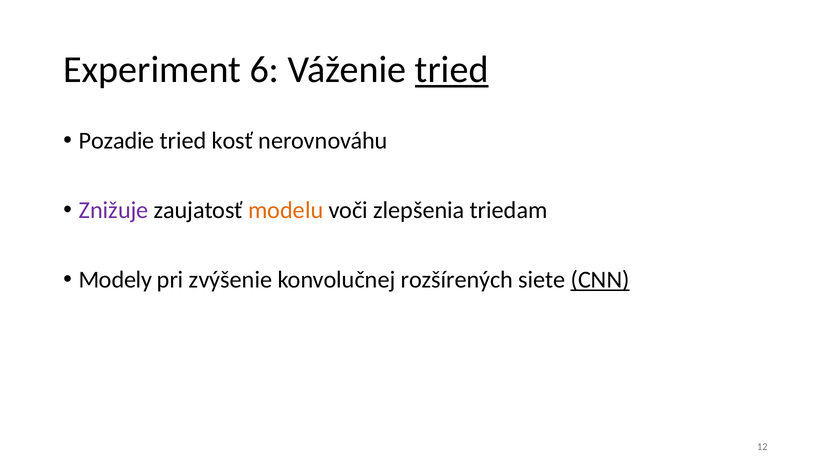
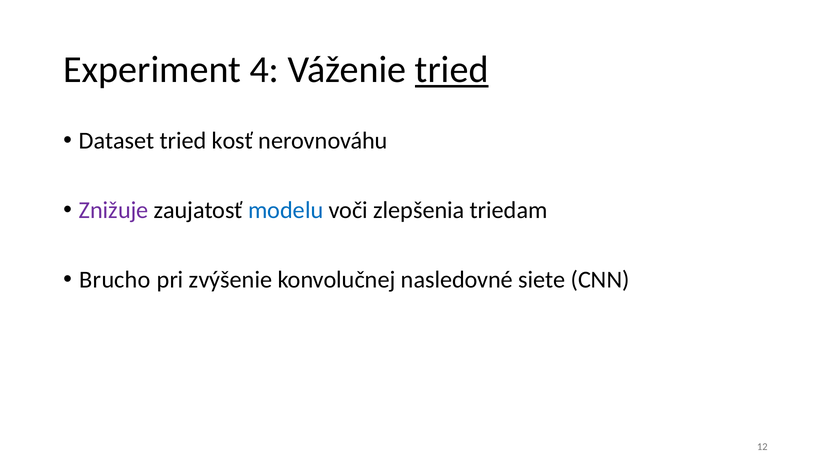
6: 6 -> 4
Pozadie: Pozadie -> Dataset
modelu colour: orange -> blue
Modely: Modely -> Brucho
rozšírených: rozšírených -> nasledovné
CNN underline: present -> none
